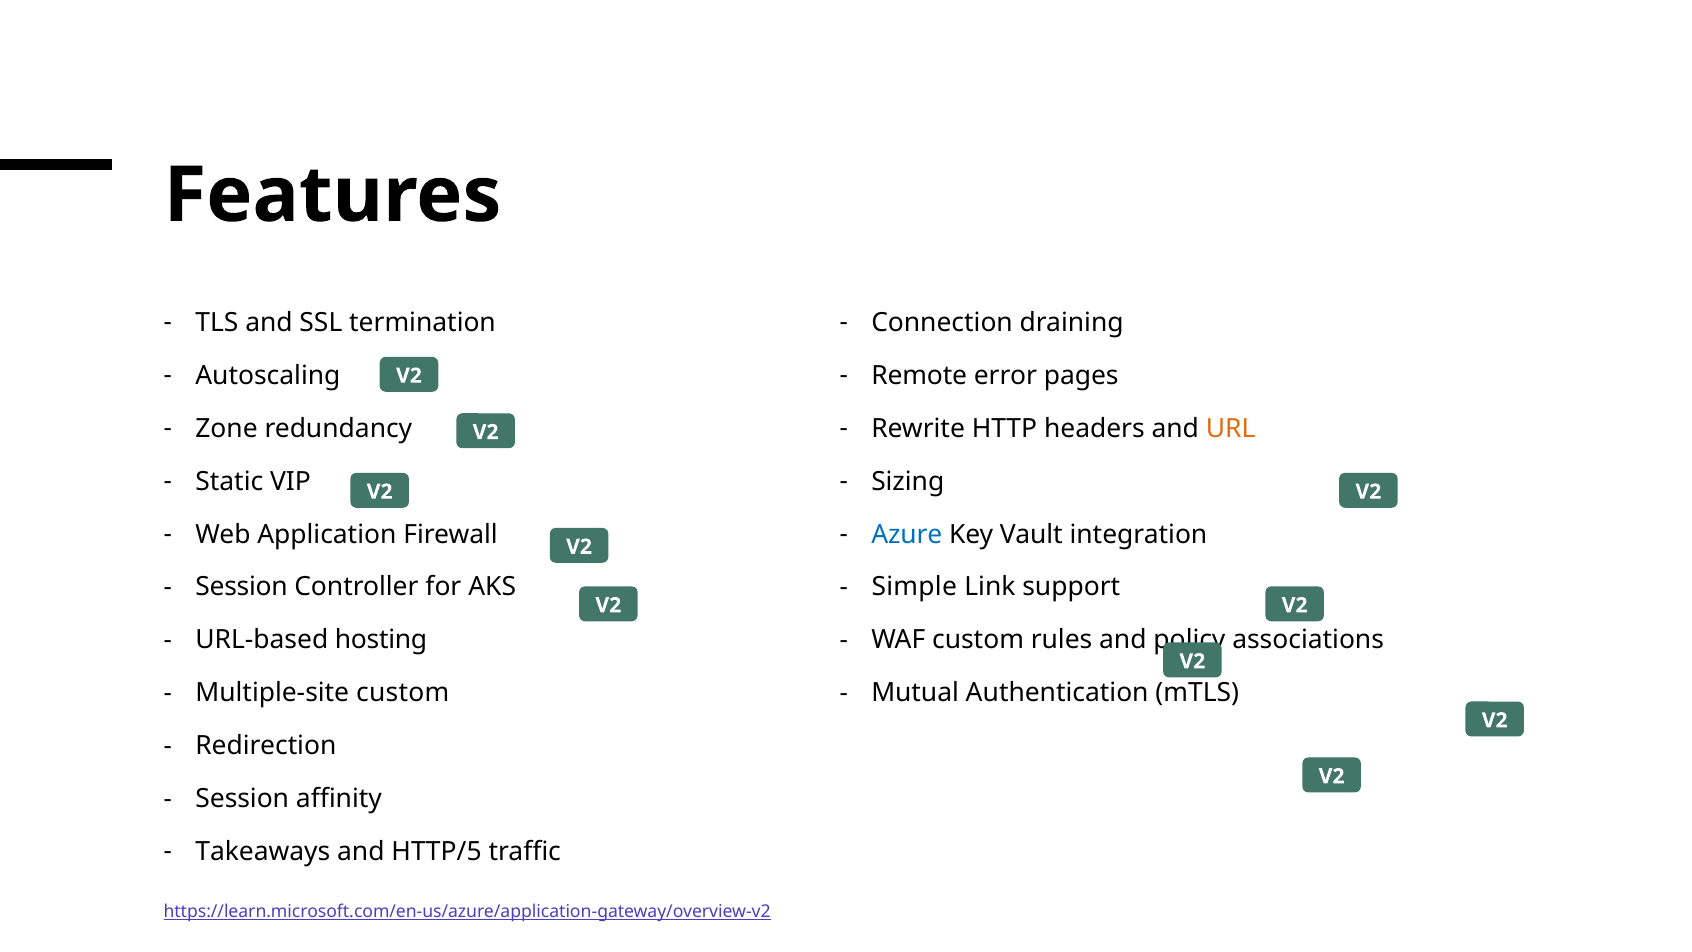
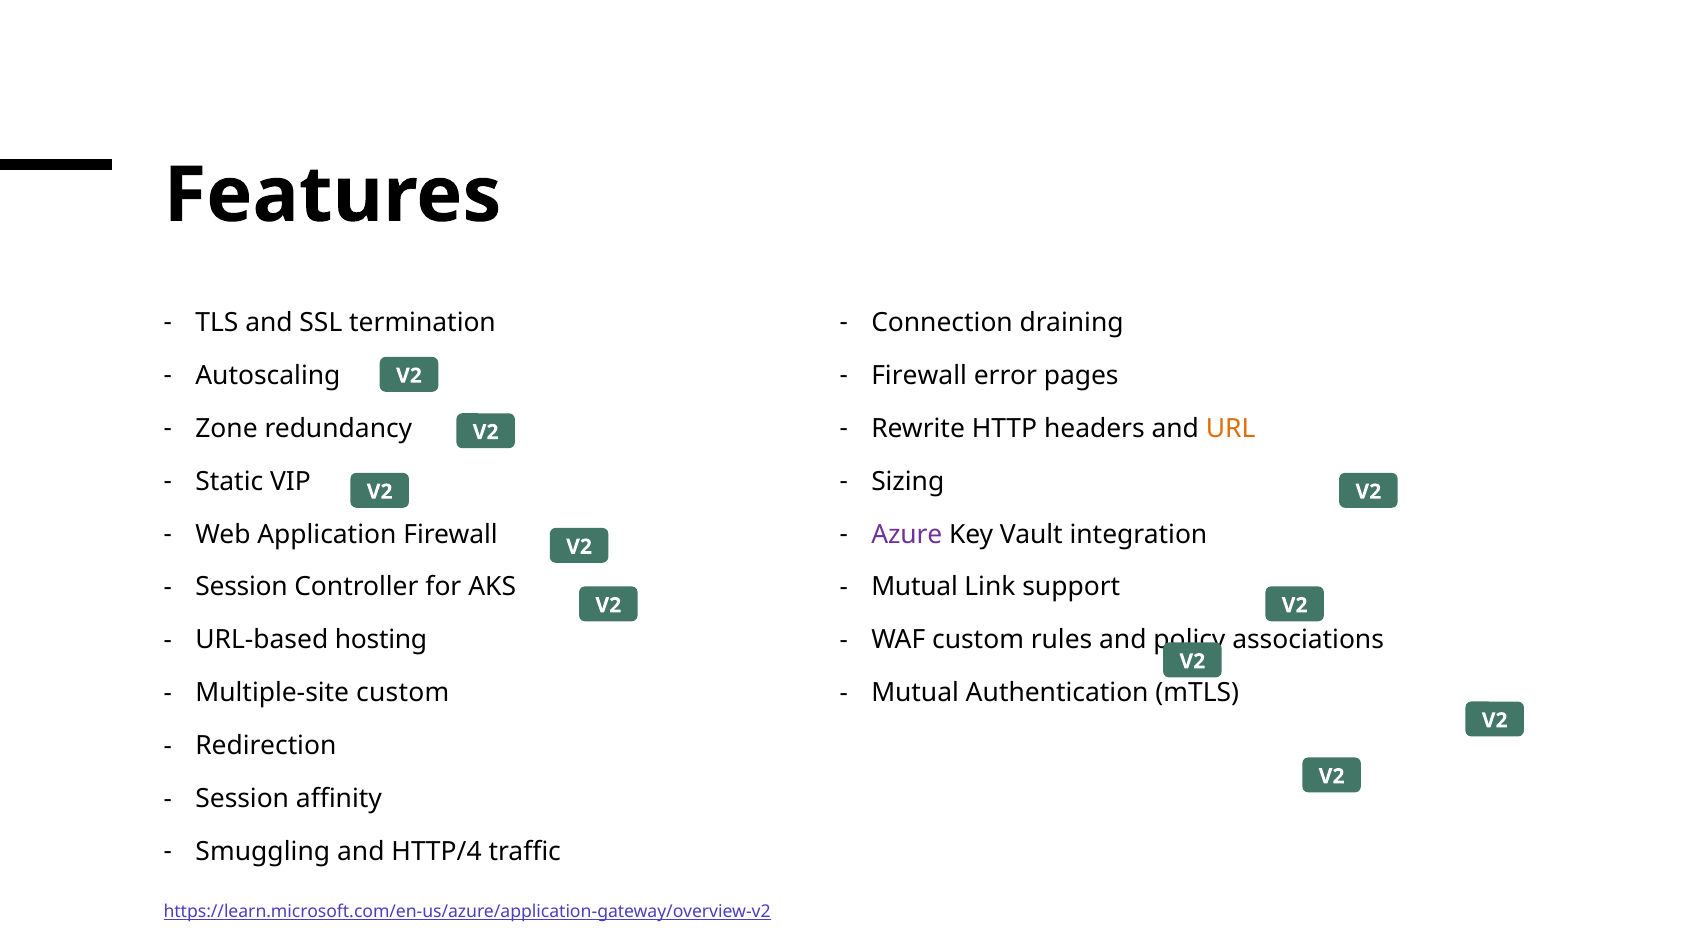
Remote at (919, 375): Remote -> Firewall
Azure colour: blue -> purple
Simple at (914, 587): Simple -> Mutual
Takeaways: Takeaways -> Smuggling
HTTP/5: HTTP/5 -> HTTP/4
